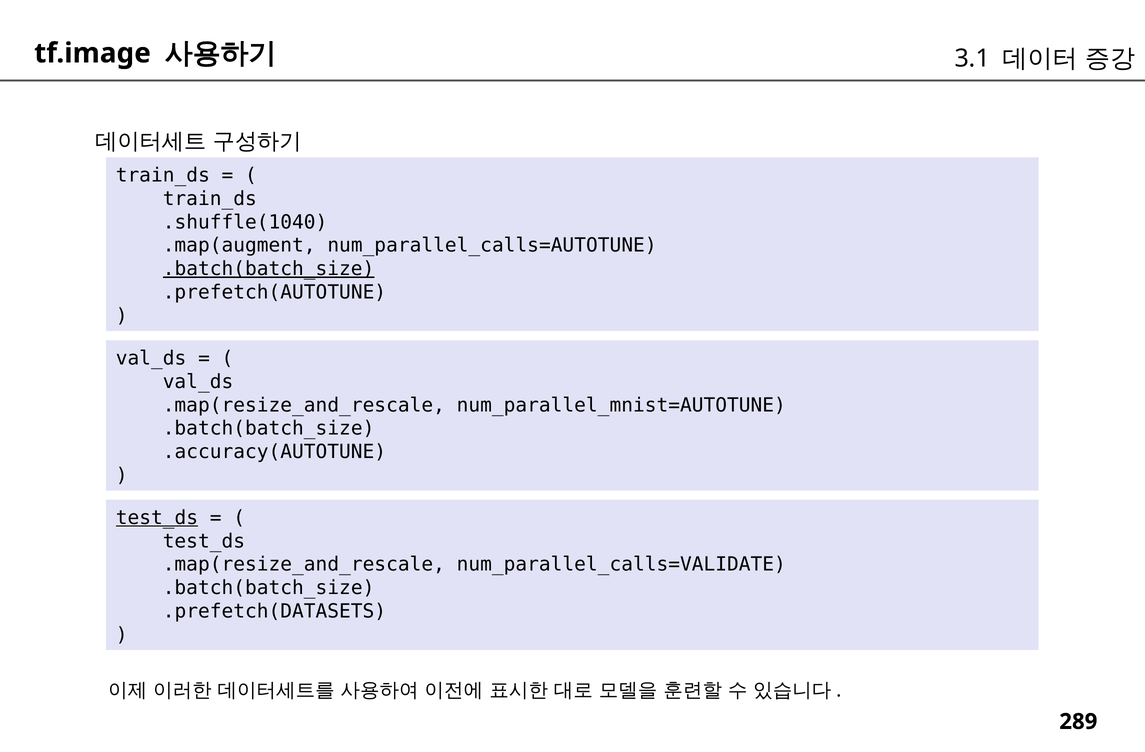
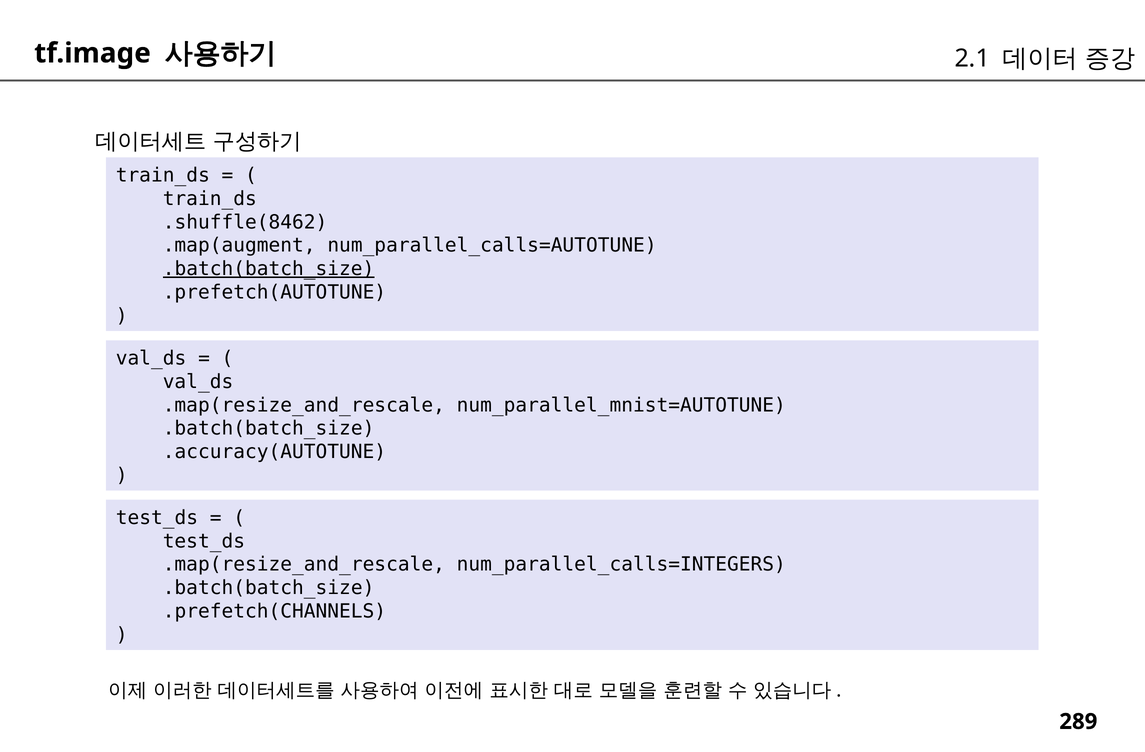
3.1: 3.1 -> 2.1
.shuffle(1040: .shuffle(1040 -> .shuffle(8462
test_ds at (157, 518) underline: present -> none
num_parallel_calls=VALIDATE: num_parallel_calls=VALIDATE -> num_parallel_calls=INTEGERS
.prefetch(DATASETS: .prefetch(DATASETS -> .prefetch(CHANNELS
